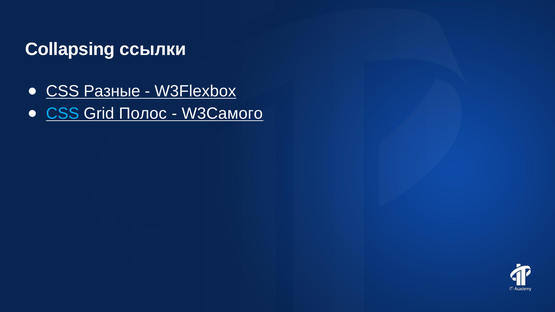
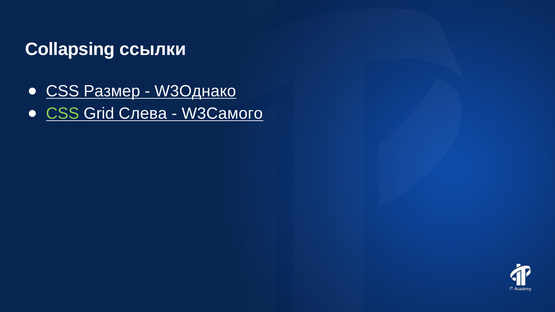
Разные: Разные -> Размер
W3Flexbox: W3Flexbox -> W3Однако
CSS at (63, 114) colour: light blue -> light green
Полос: Полос -> Слева
